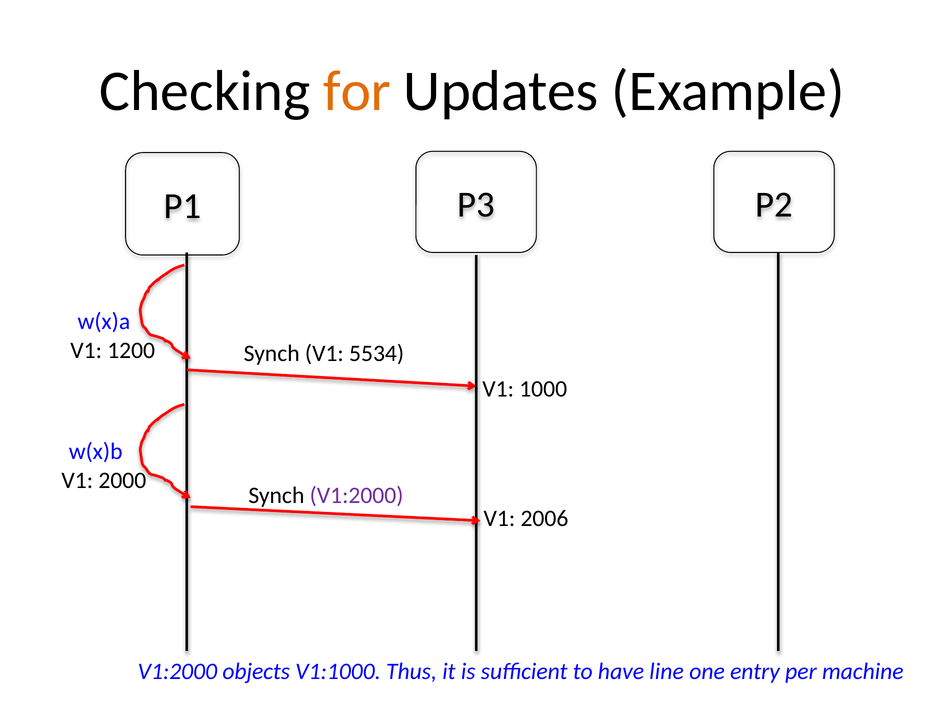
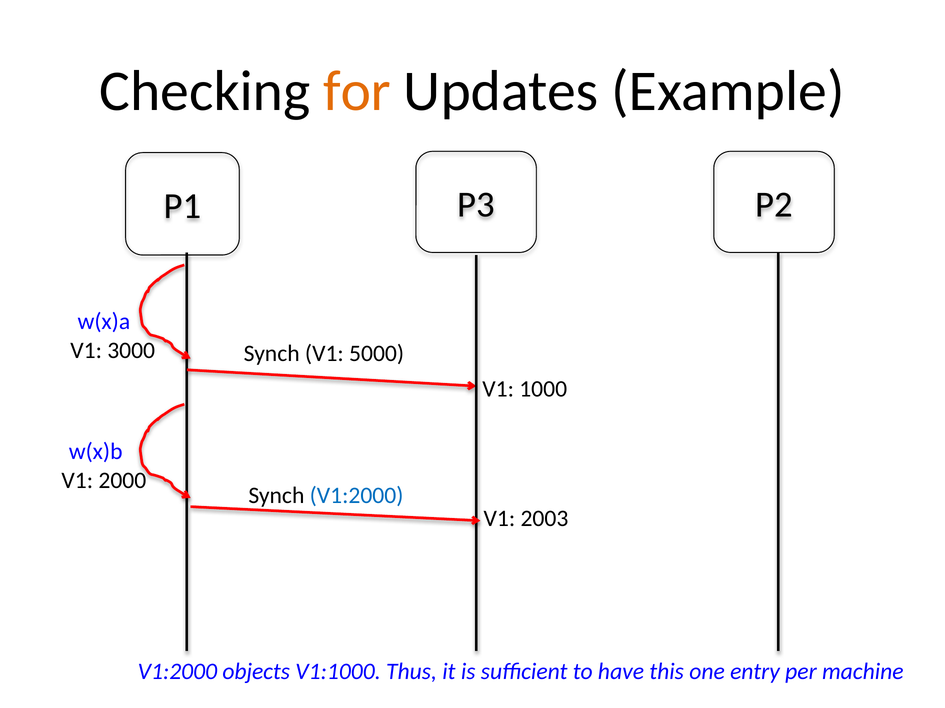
1200: 1200 -> 3000
5534: 5534 -> 5000
V1:2000 at (357, 496) colour: purple -> blue
2006: 2006 -> 2003
line: line -> this
